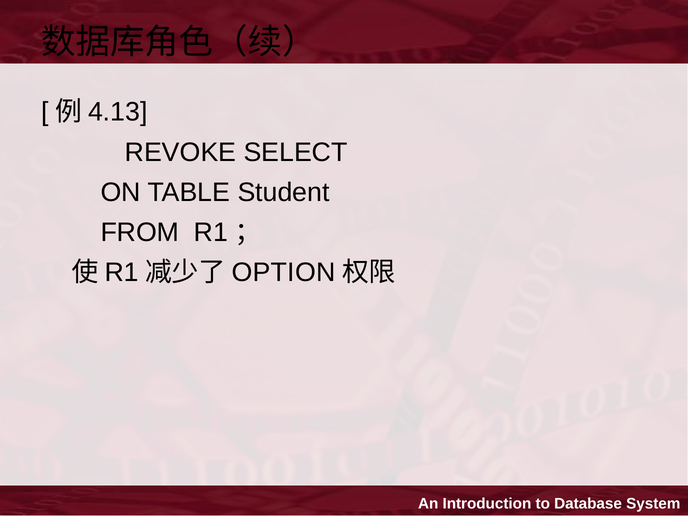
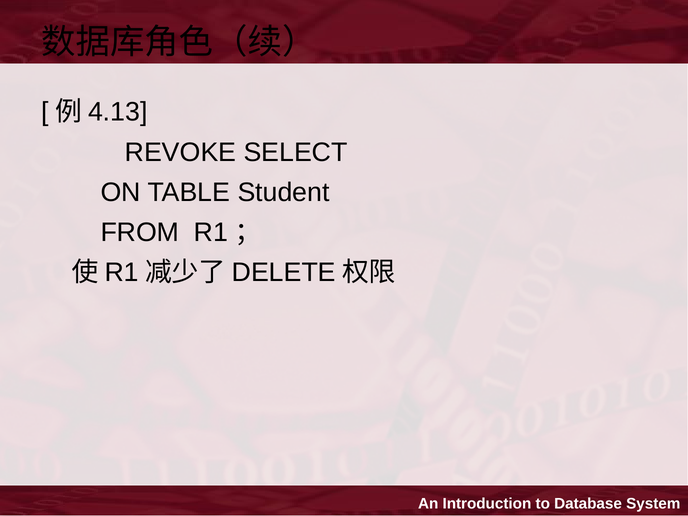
OPTION: OPTION -> DELETE
